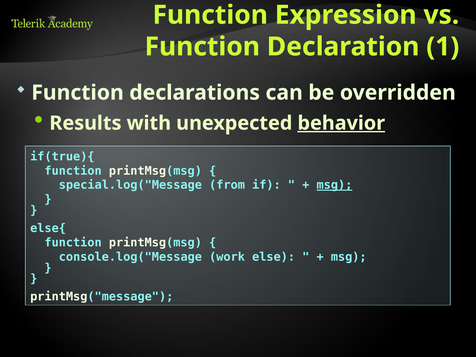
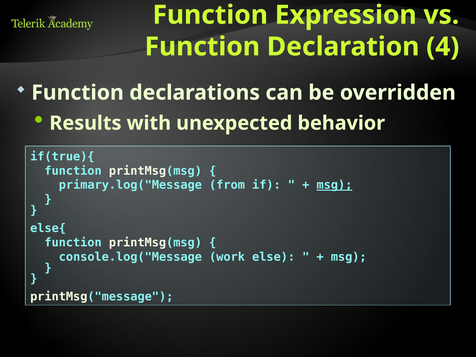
1: 1 -> 4
behavior underline: present -> none
special.log("Message: special.log("Message -> primary.log("Message
